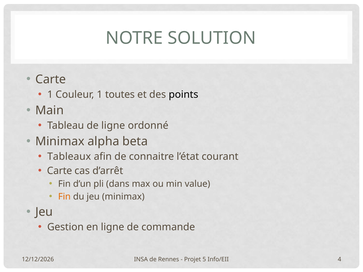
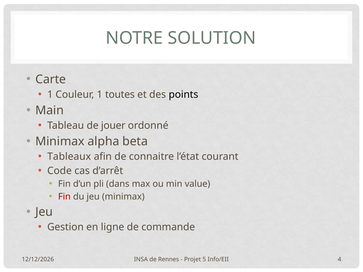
de ligne: ligne -> jouer
Carte at (60, 171): Carte -> Code
Fin at (64, 197) colour: orange -> red
